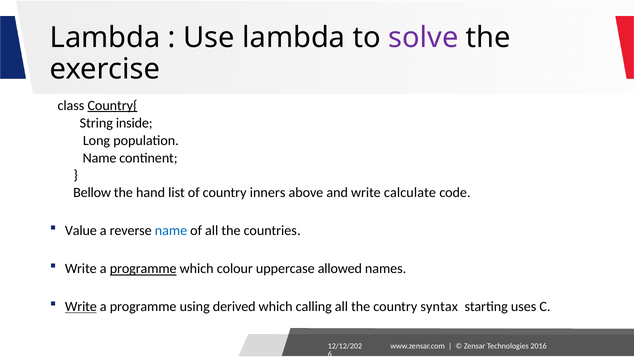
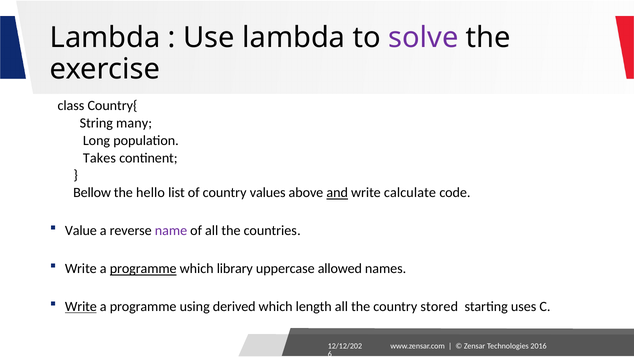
Country{ underline: present -> none
inside: inside -> many
Name at (100, 158): Name -> Takes
hand: hand -> hello
inners: inners -> values
and underline: none -> present
name at (171, 231) colour: blue -> purple
colour: colour -> library
calling: calling -> length
syntax: syntax -> stored
